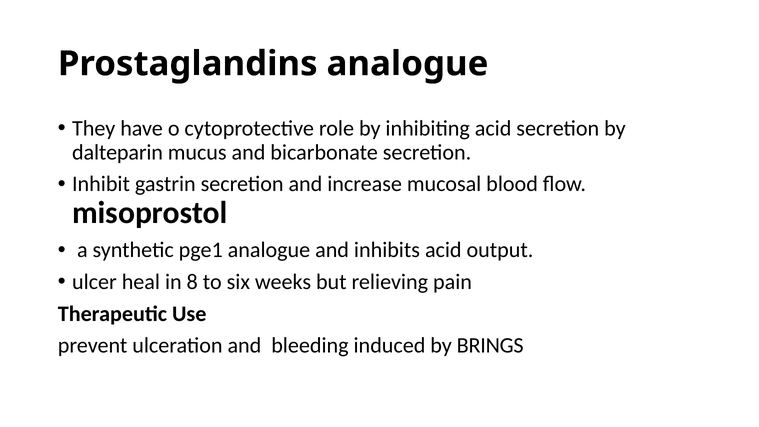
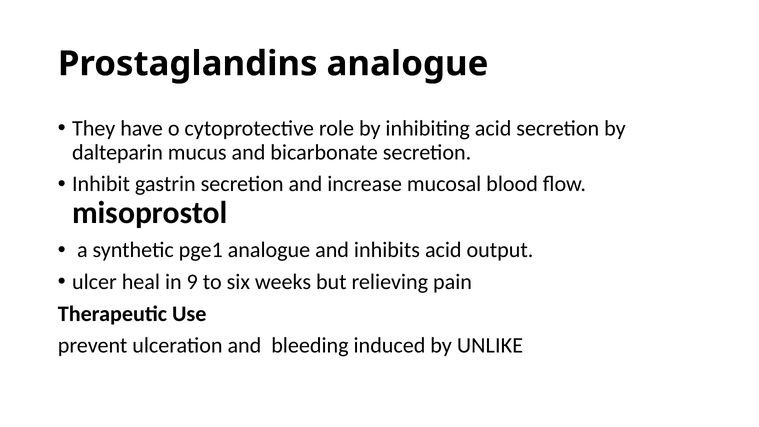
8: 8 -> 9
BRINGS: BRINGS -> UNLIKE
